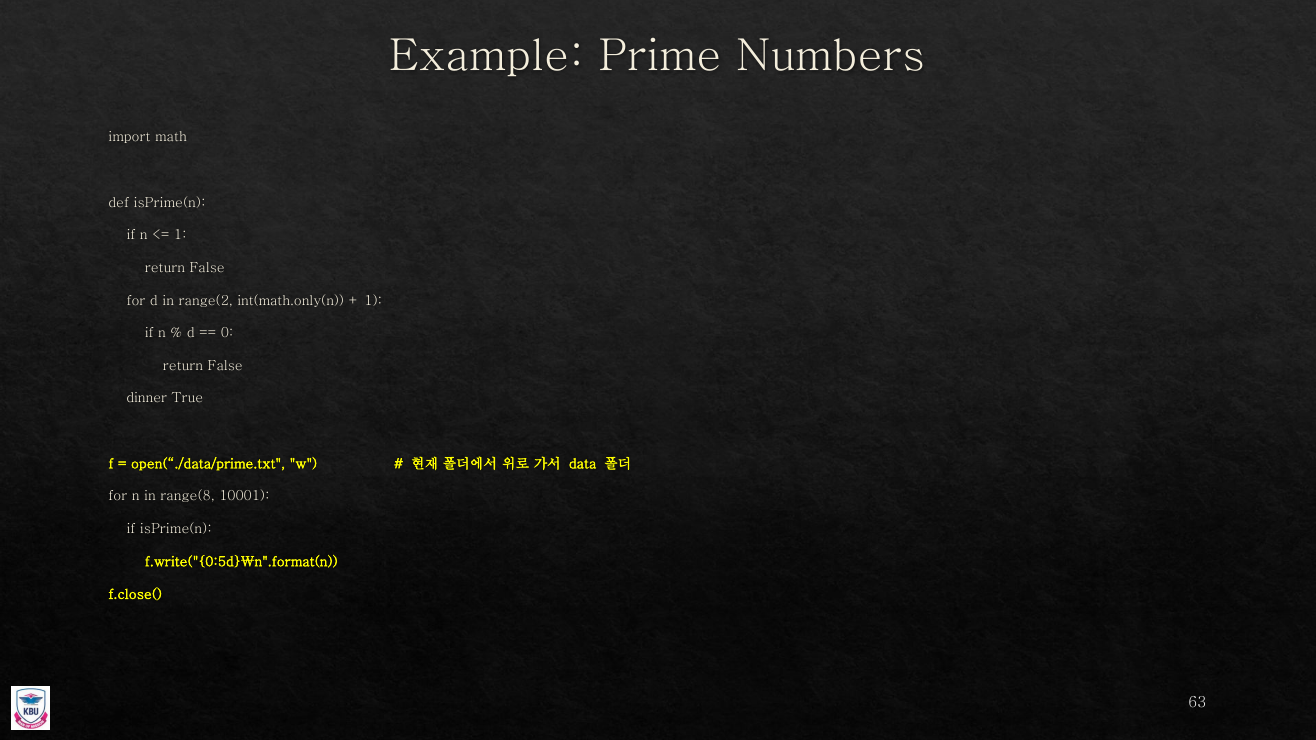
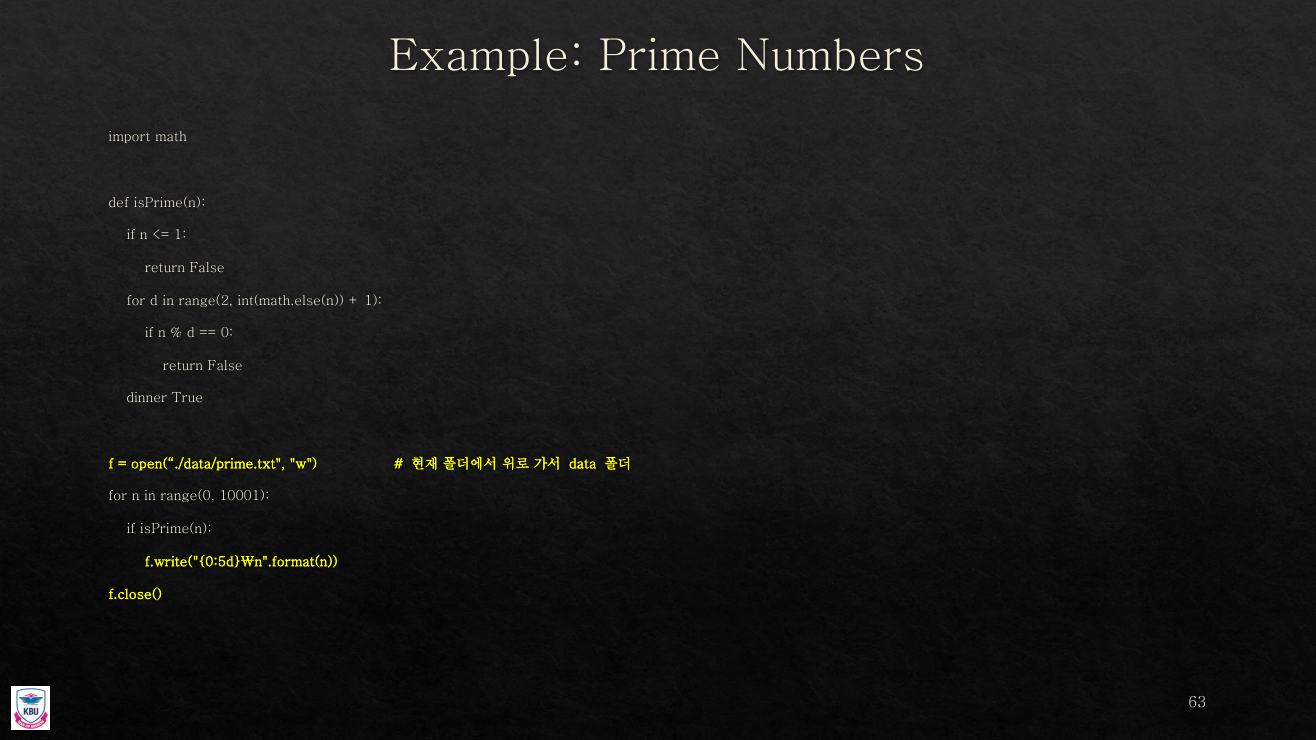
int(math.only(n: int(math.only(n -> int(math.else(n
range(8: range(8 -> range(0
